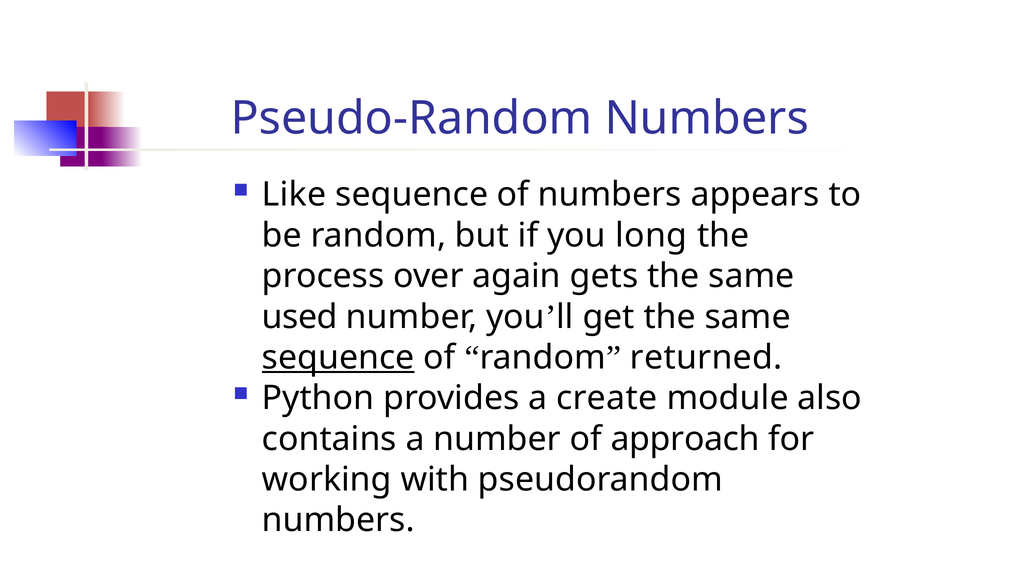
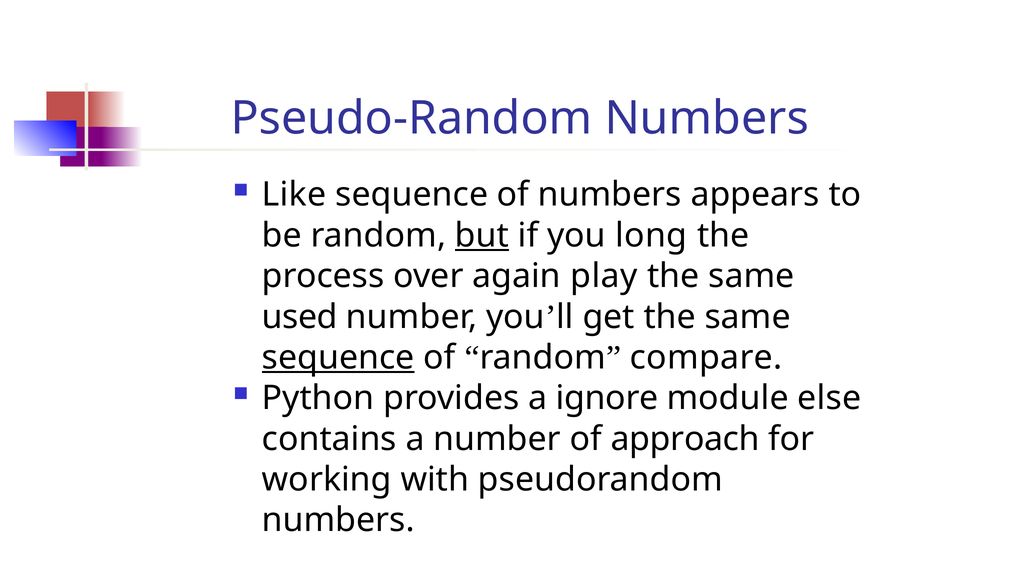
but underline: none -> present
gets: gets -> play
returned: returned -> compare
create: create -> ignore
also: also -> else
